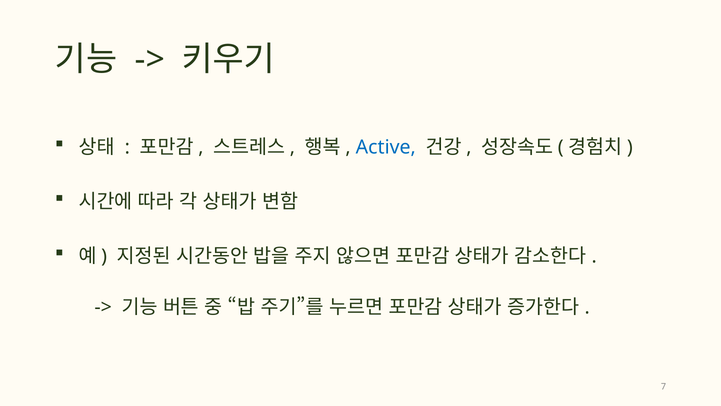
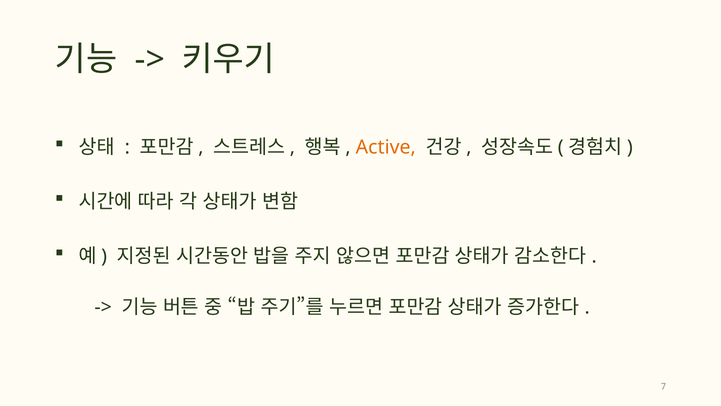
Active colour: blue -> orange
